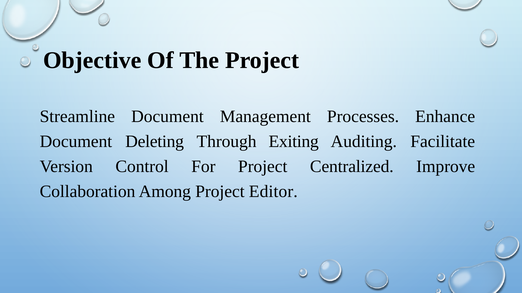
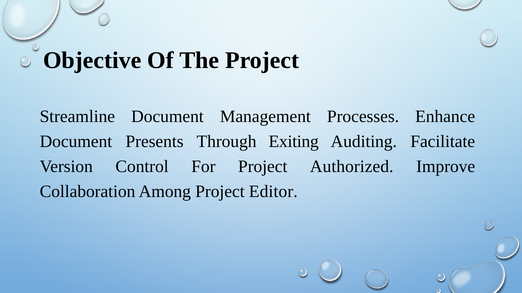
Deleting: Deleting -> Presents
Centralized: Centralized -> Authorized
